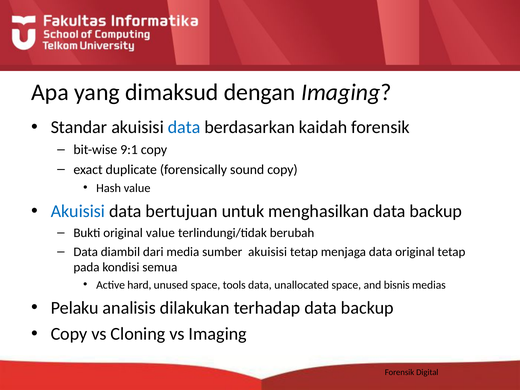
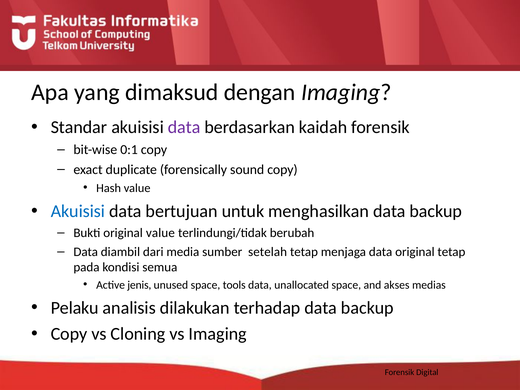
data at (184, 127) colour: blue -> purple
9:1: 9:1 -> 0:1
sumber akuisisi: akuisisi -> setelah
hard: hard -> jenis
bisnis: bisnis -> akses
